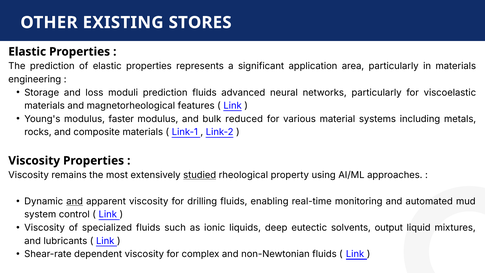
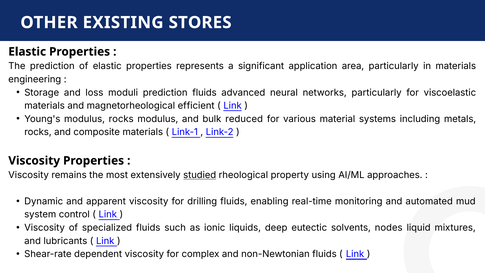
features: features -> efficient
modulus faster: faster -> rocks
and at (75, 201) underline: present -> none
output: output -> nodes
